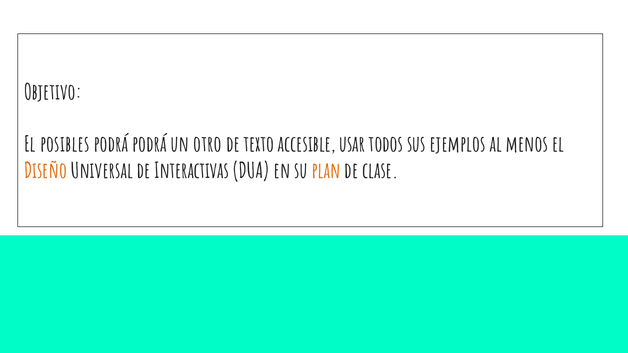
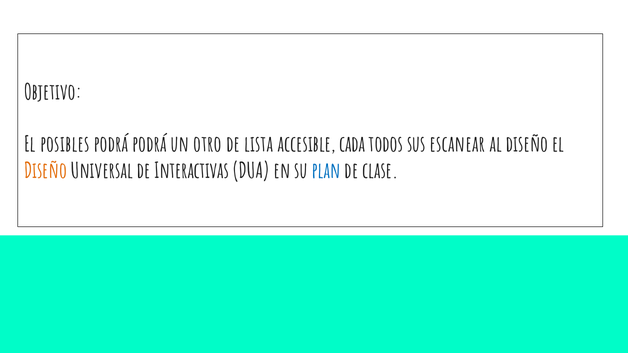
texto: texto -> lista
usar: usar -> cada
ejemplos: ejemplos -> escanear
al menos: menos -> diseño
plan colour: orange -> blue
